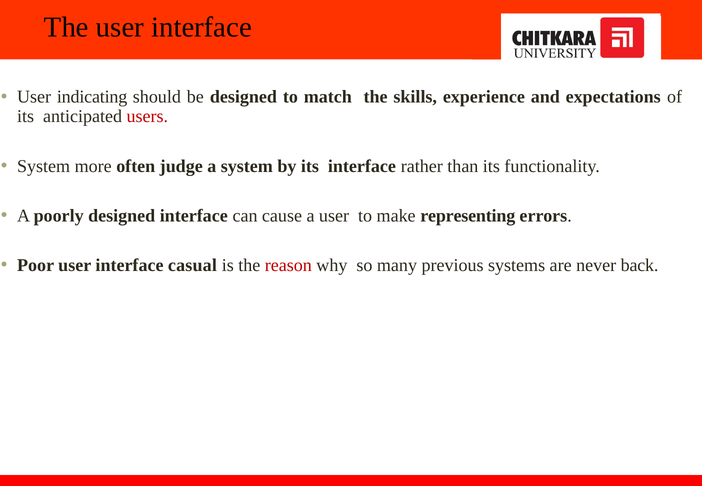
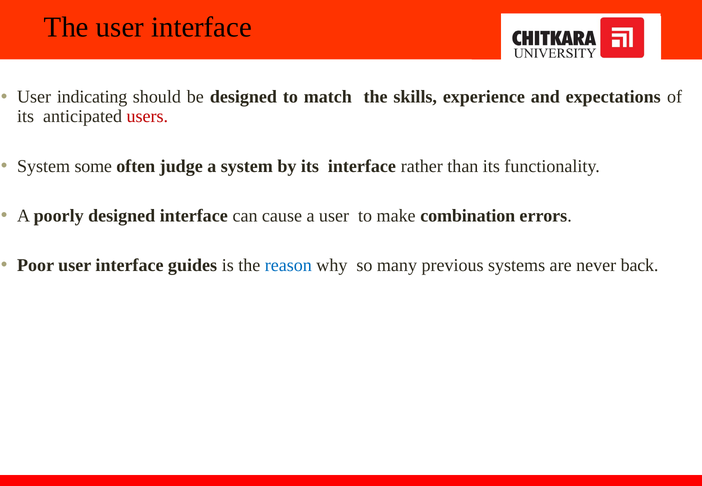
more: more -> some
representing: representing -> combination
casual: casual -> guides
reason colour: red -> blue
